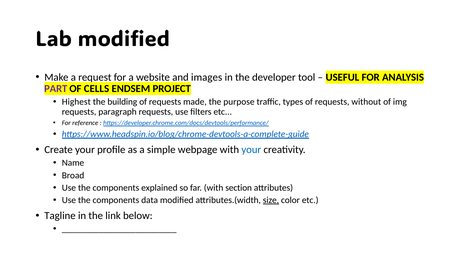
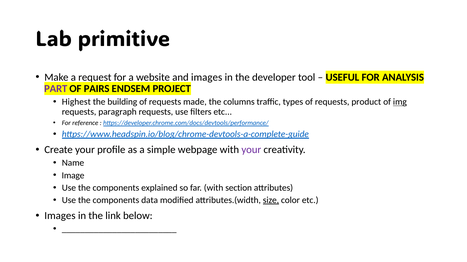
Lab modified: modified -> primitive
CELLS: CELLS -> PAIRS
purpose: purpose -> columns
without: without -> product
img underline: none -> present
your at (251, 150) colour: blue -> purple
Broad: Broad -> Image
Tagline at (60, 216): Tagline -> Images
